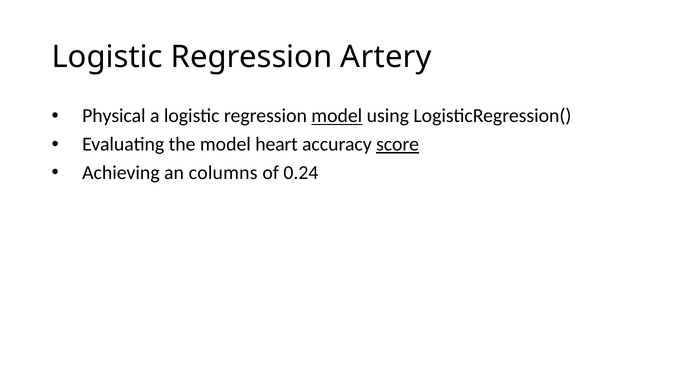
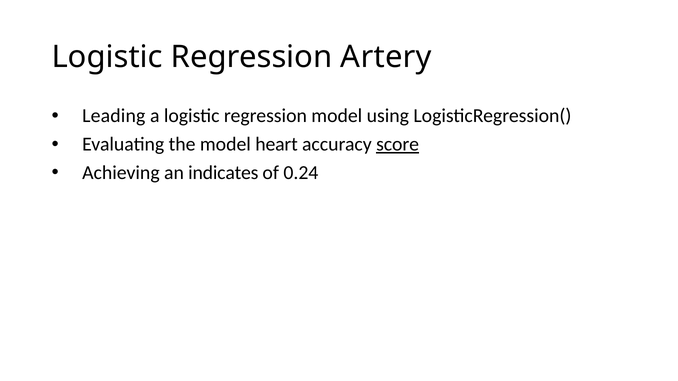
Physical: Physical -> Leading
model at (337, 116) underline: present -> none
columns: columns -> indicates
